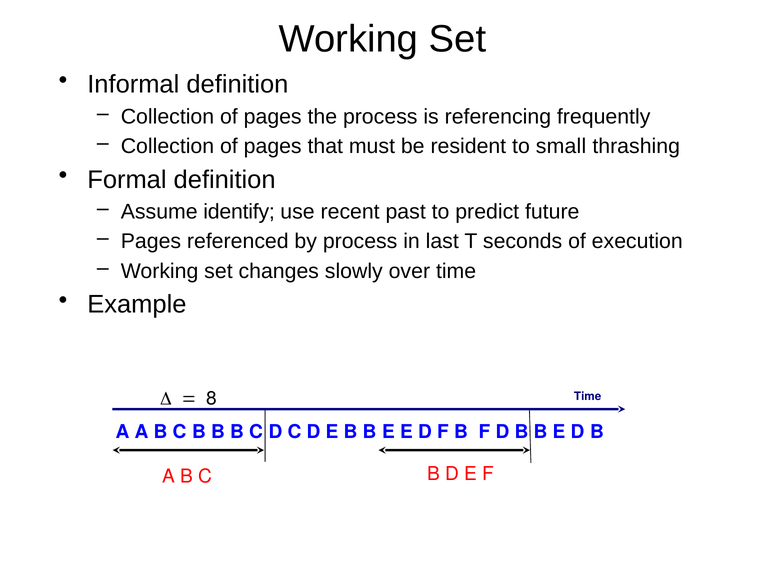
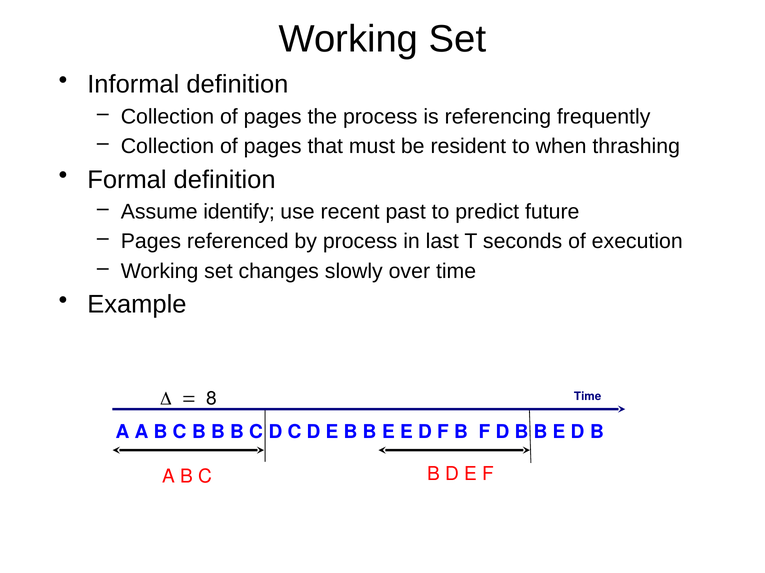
small: small -> when
